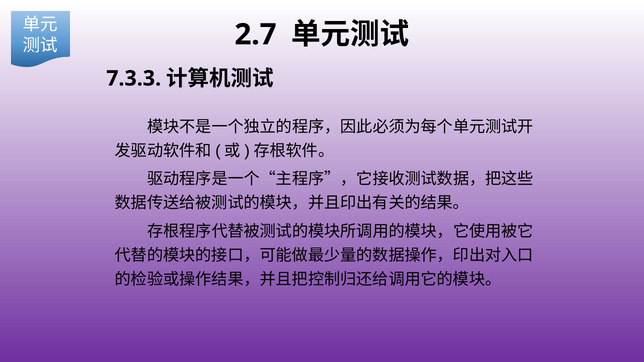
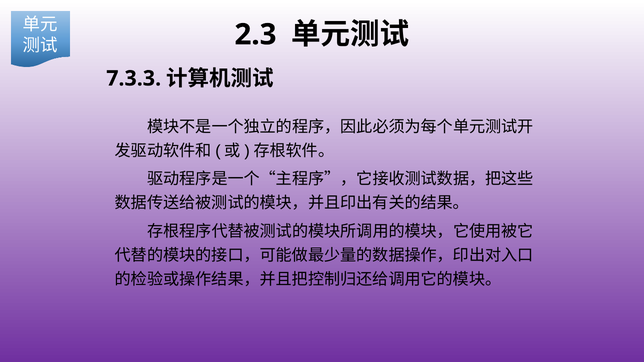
2.7: 2.7 -> 2.3
